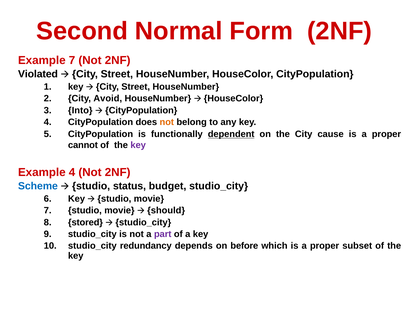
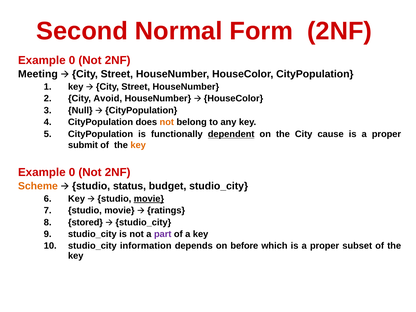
7 at (72, 60): 7 -> 0
Violated: Violated -> Meeting
Into: Into -> Null
cannot: cannot -> submit
key at (138, 145) colour: purple -> orange
4 at (72, 172): 4 -> 0
Scheme colour: blue -> orange
movie at (149, 199) underline: none -> present
should: should -> ratings
redundancy: redundancy -> information
